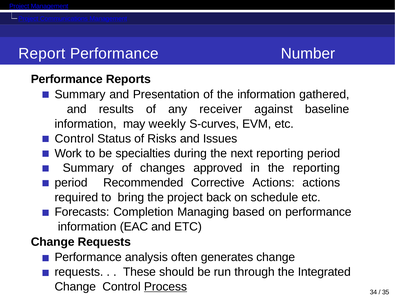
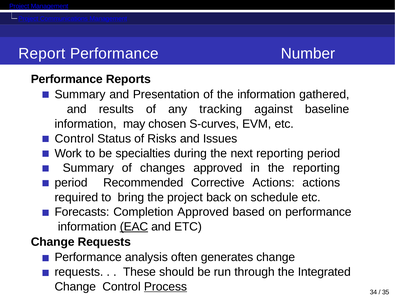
receiver: receiver -> tracking
weekly: weekly -> chosen
Completion Managing: Managing -> Approved
EAC underline: none -> present
